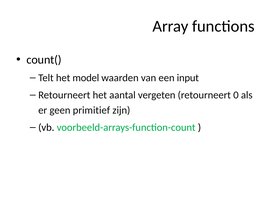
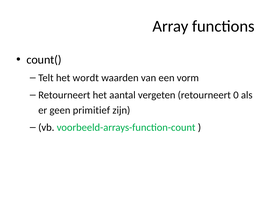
model: model -> wordt
input: input -> vorm
